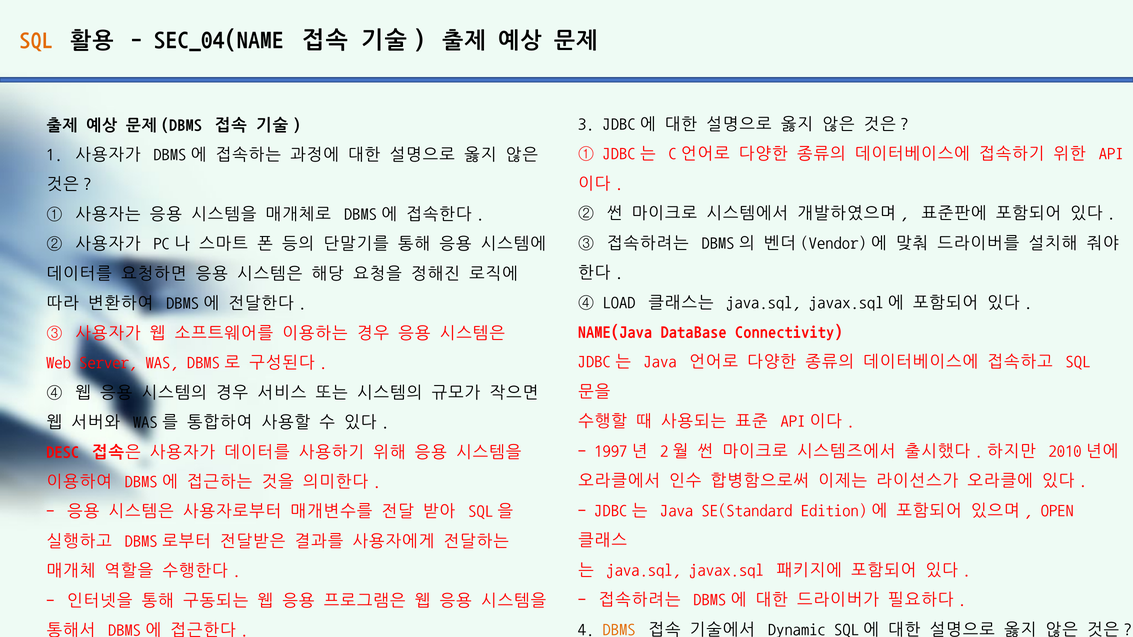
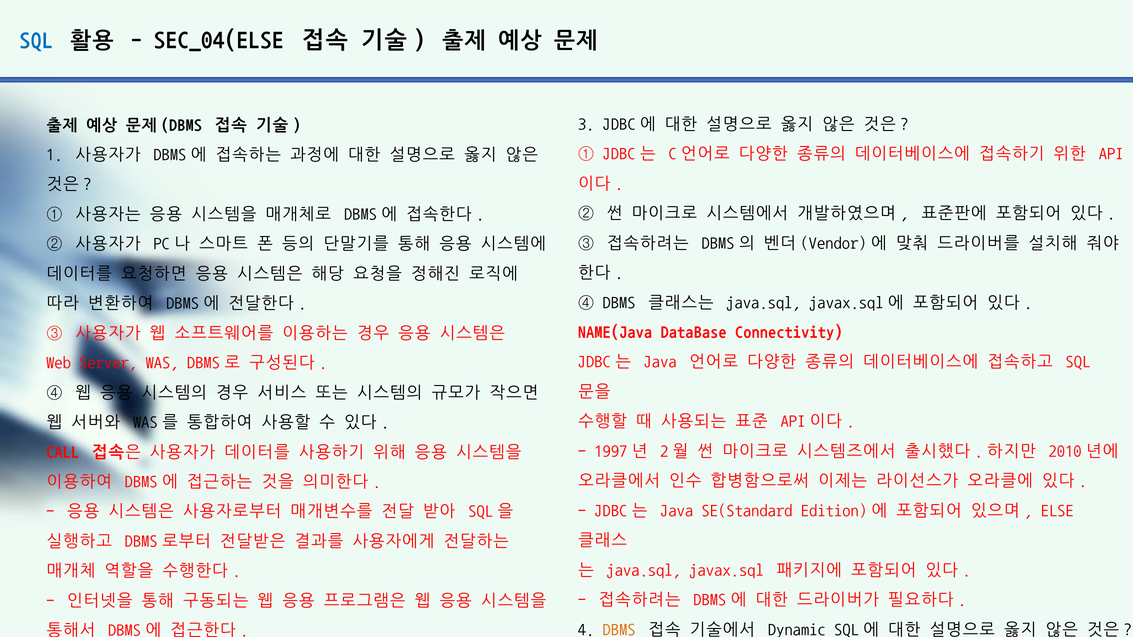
SQL at (36, 40) colour: orange -> blue
SEC_04(NAME: SEC_04(NAME -> SEC_04(ELSE
④ LOAD: LOAD -> DBMS
DESC: DESC -> CALL
OPEN: OPEN -> ELSE
